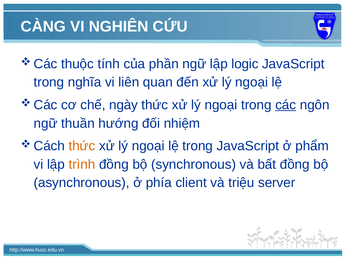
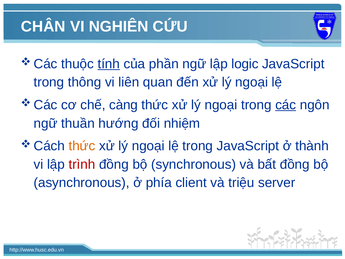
CÀNG: CÀNG -> CHÂN
tính underline: none -> present
nghĩa: nghĩa -> thông
ngày: ngày -> càng
phẩm: phẩm -> thành
trình colour: orange -> red
